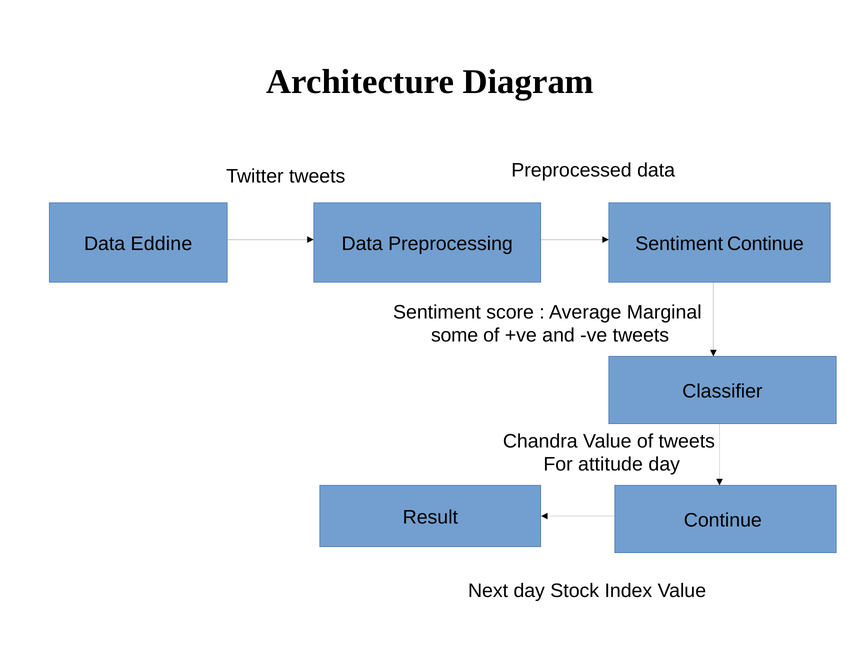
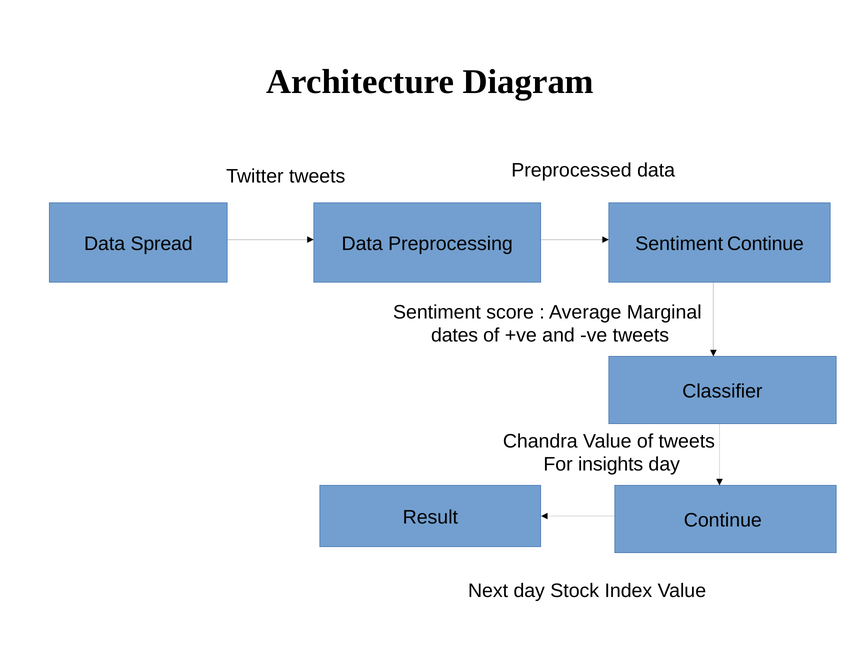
Eddine: Eddine -> Spread
some: some -> dates
attitude: attitude -> insights
